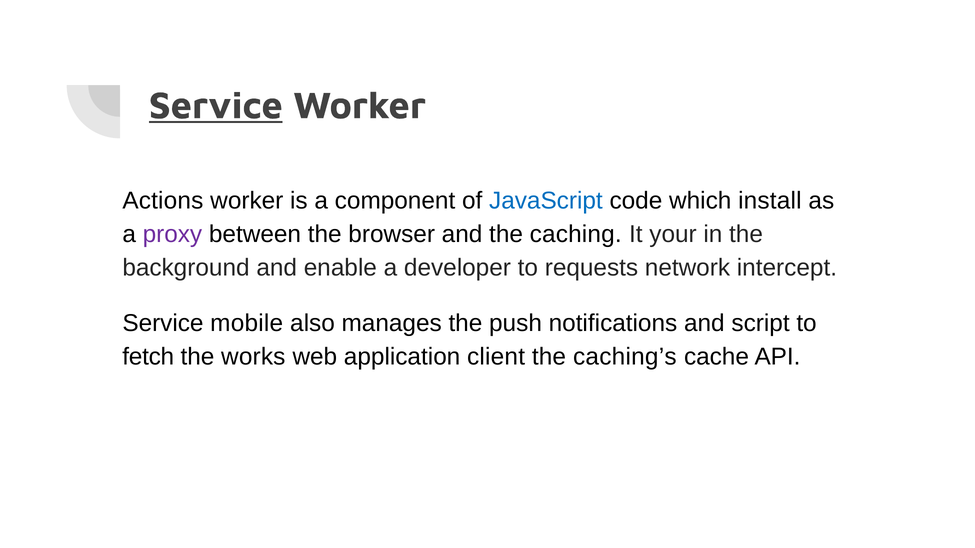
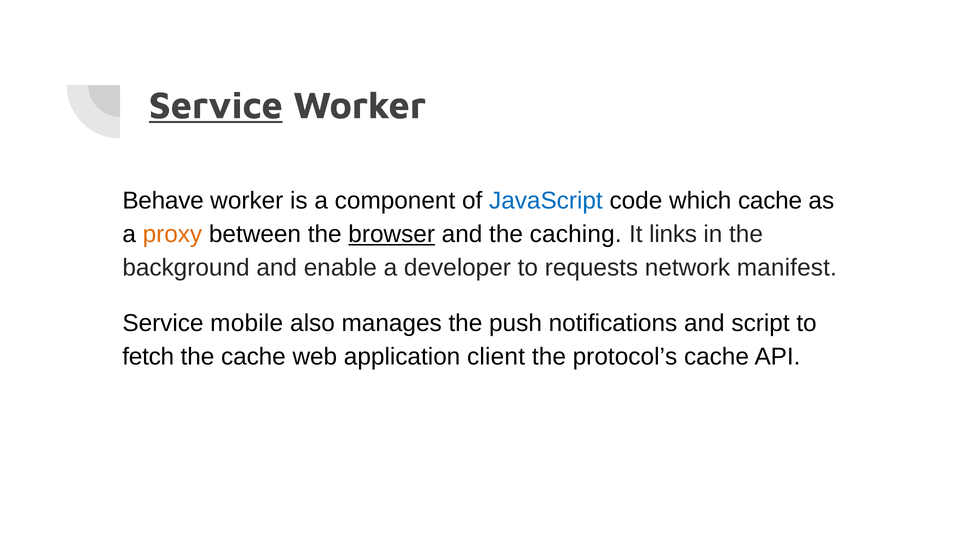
Actions: Actions -> Behave
which install: install -> cache
proxy colour: purple -> orange
browser underline: none -> present
your: your -> links
intercept: intercept -> manifest
the works: works -> cache
caching’s: caching’s -> protocol’s
